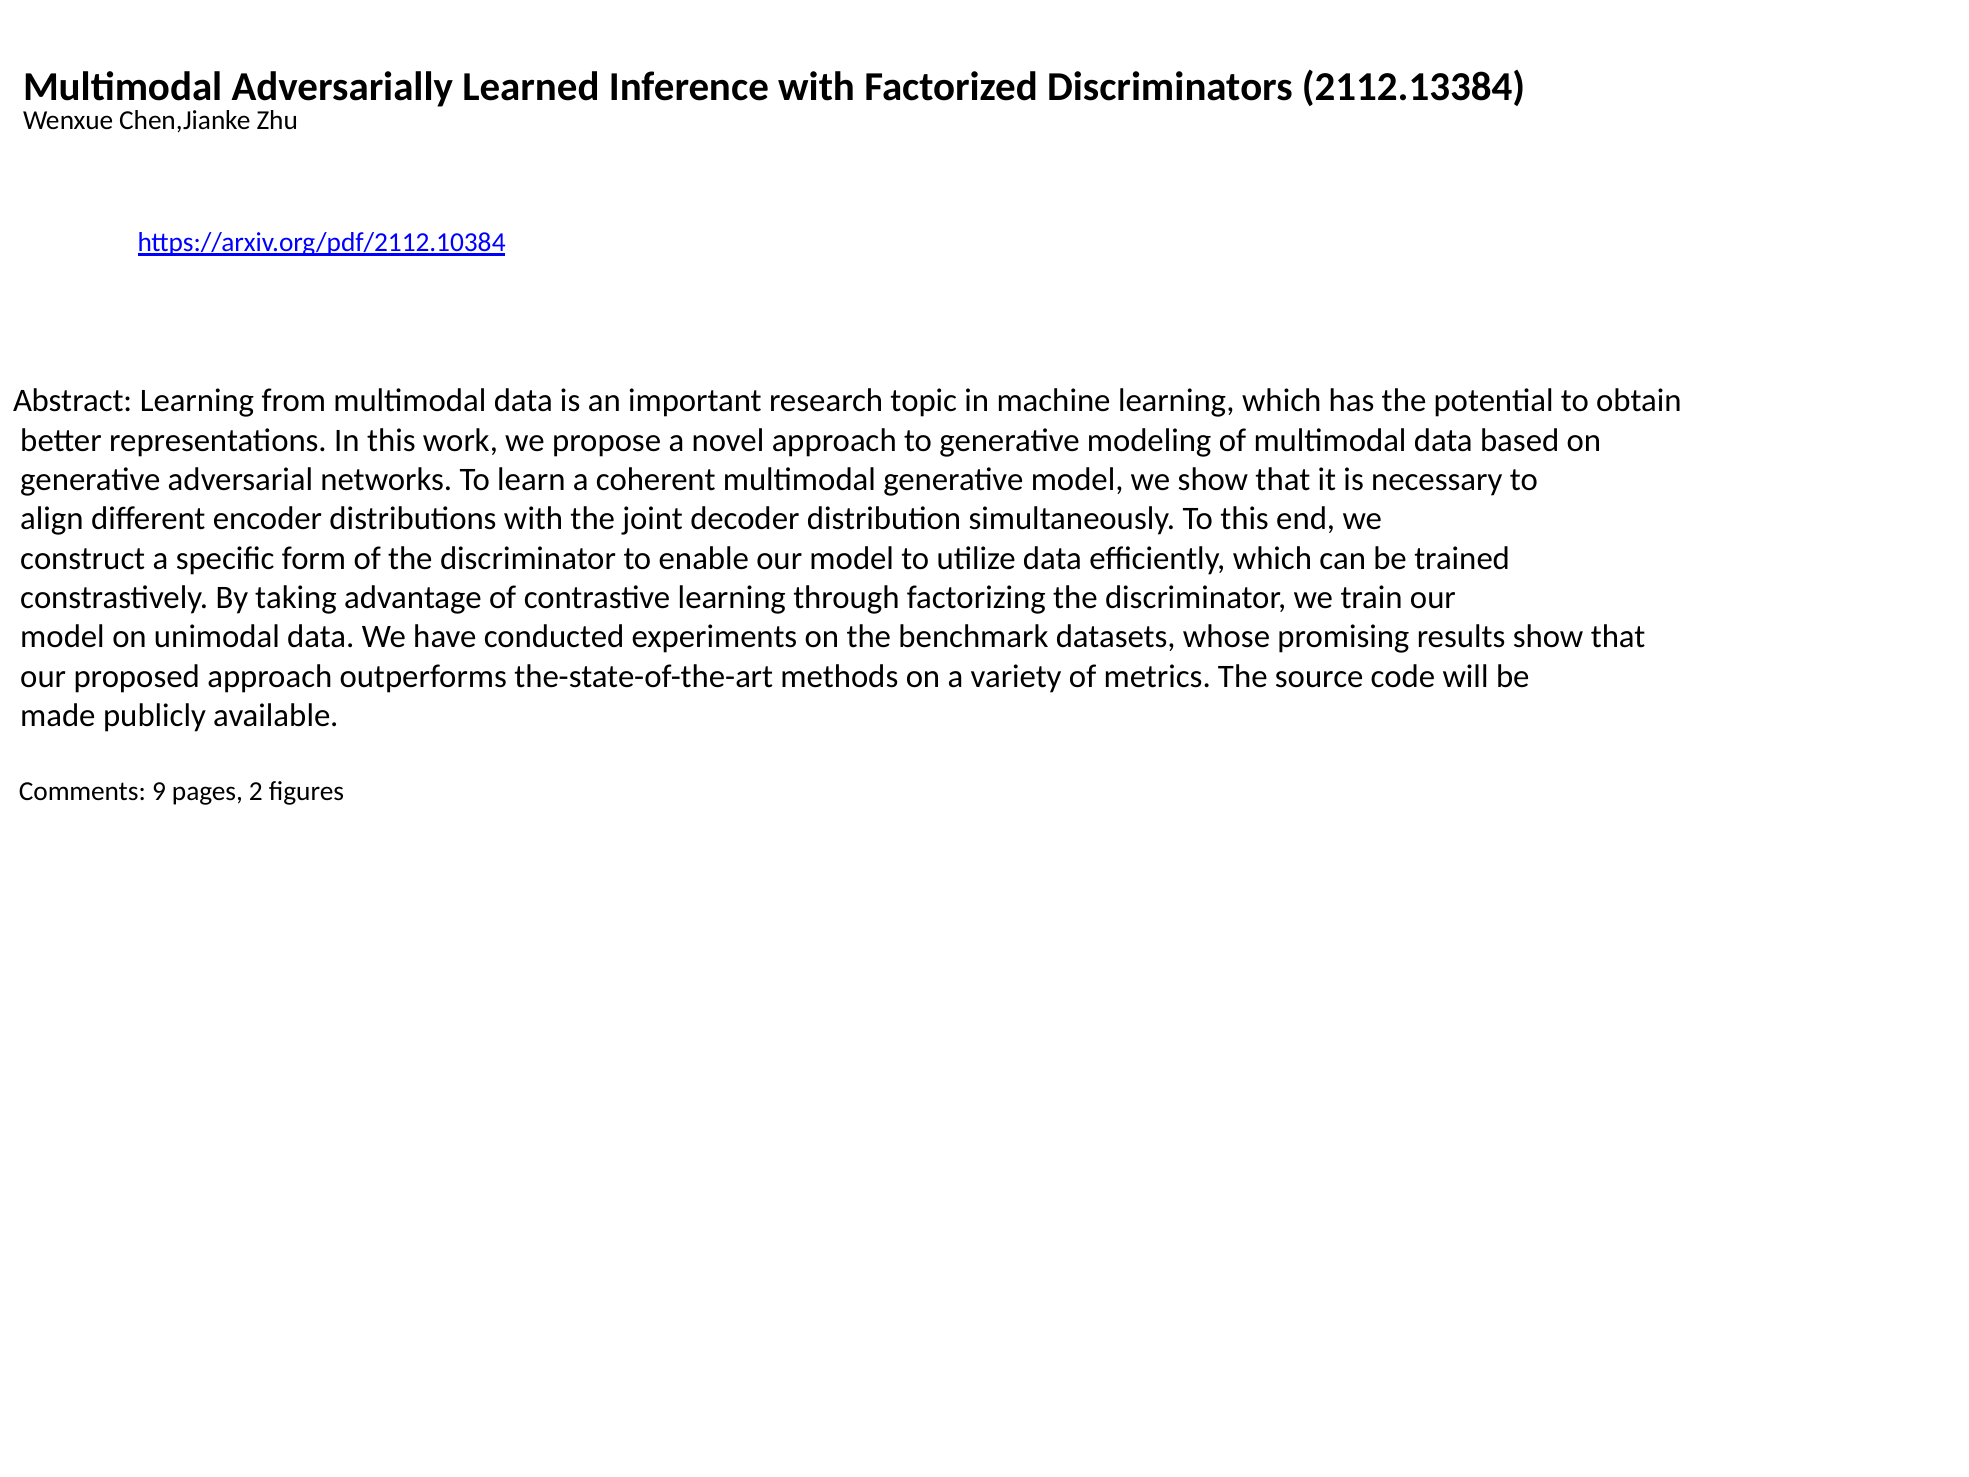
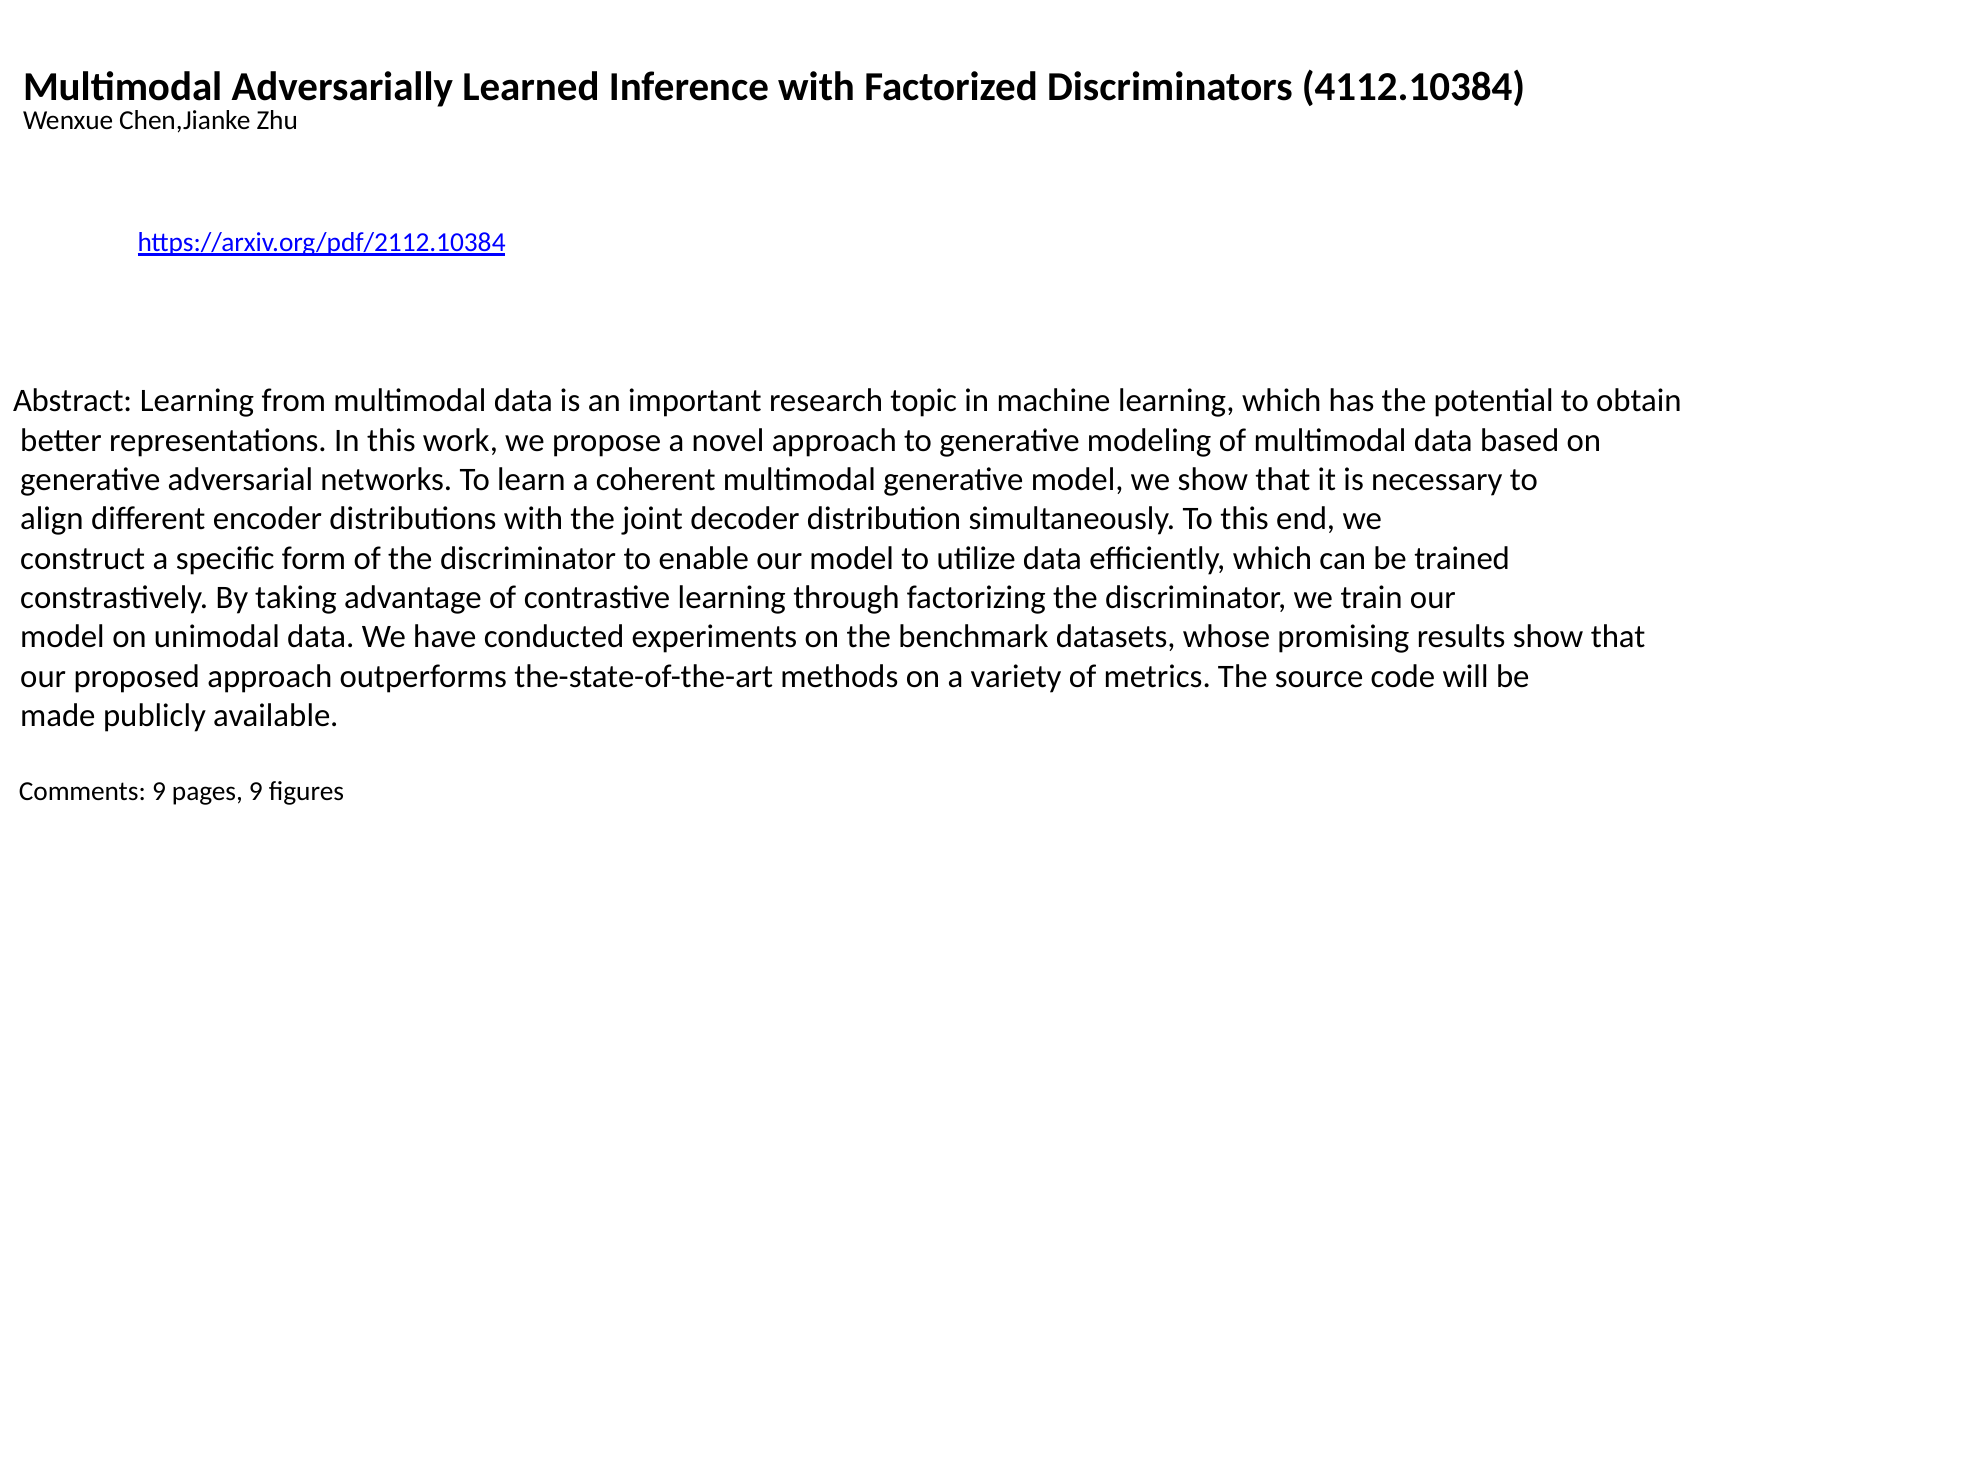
2112.13384: 2112.13384 -> 4112.10384
pages 2: 2 -> 9
